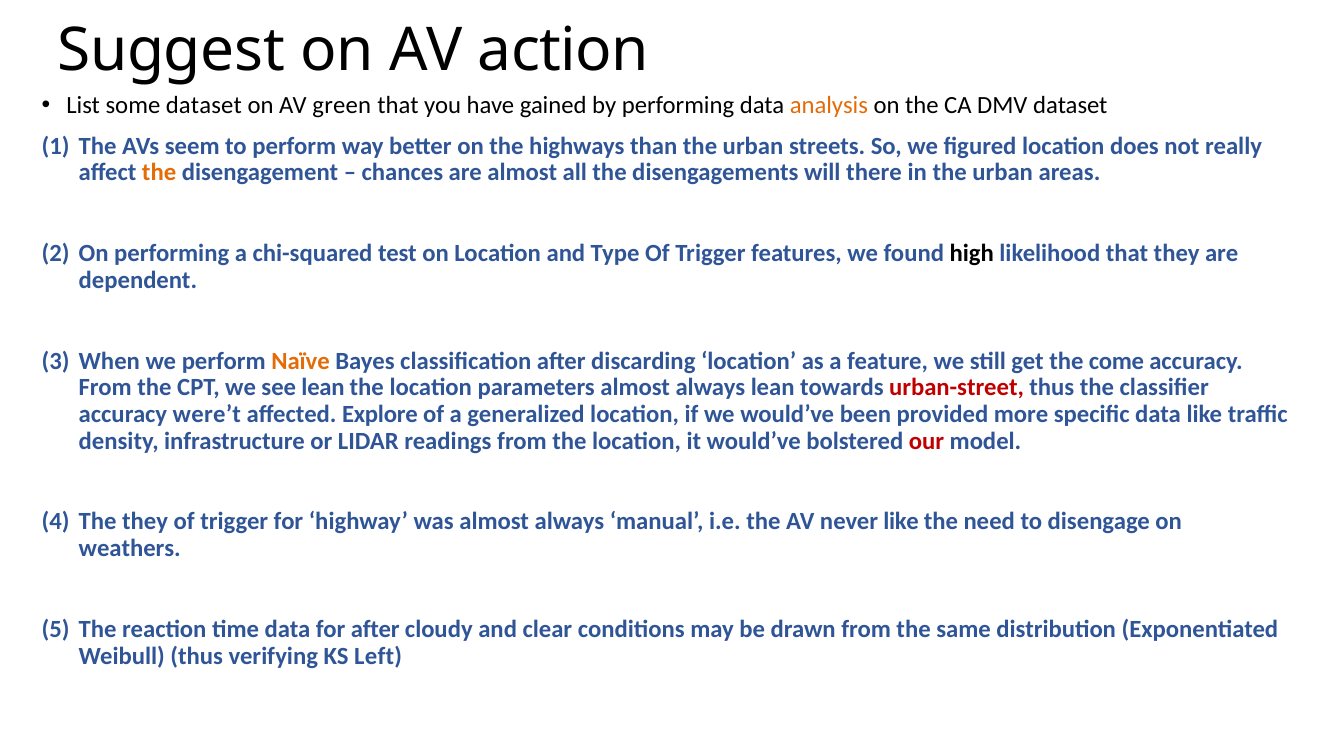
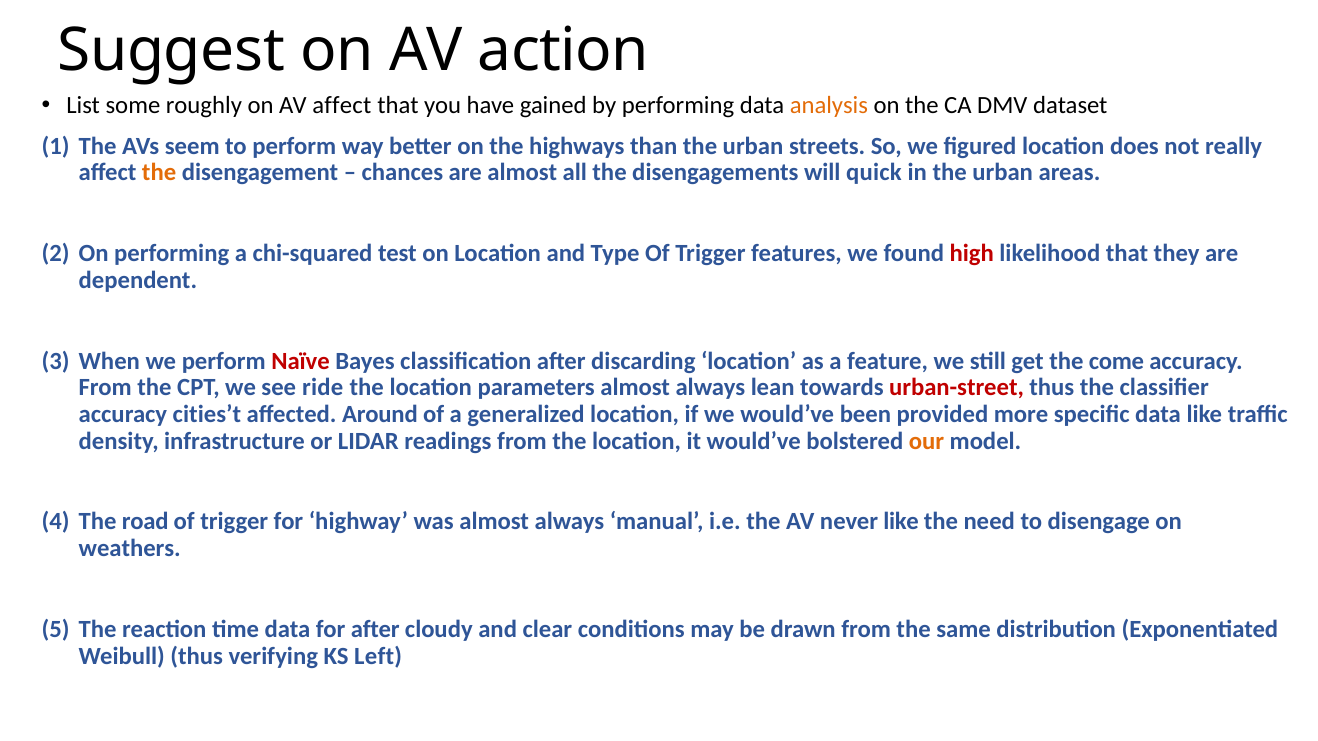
some dataset: dataset -> roughly
AV green: green -> affect
there: there -> quick
high colour: black -> red
Naïve colour: orange -> red
see lean: lean -> ride
were’t: were’t -> cities’t
Explore: Explore -> Around
our colour: red -> orange
The they: they -> road
